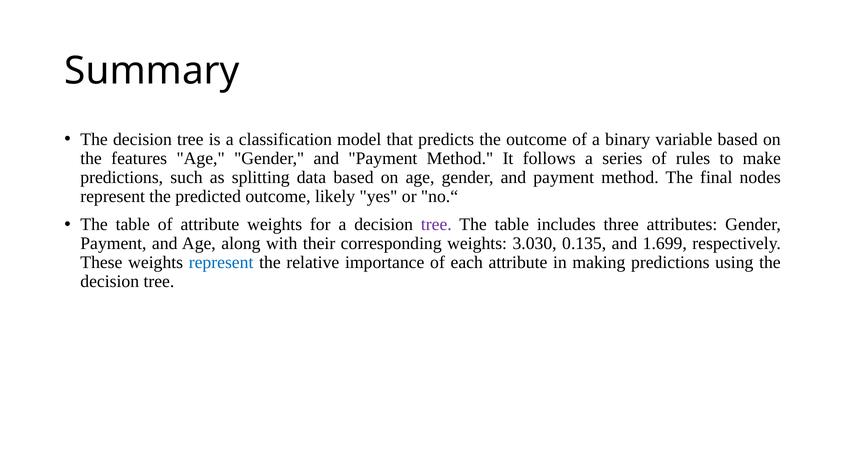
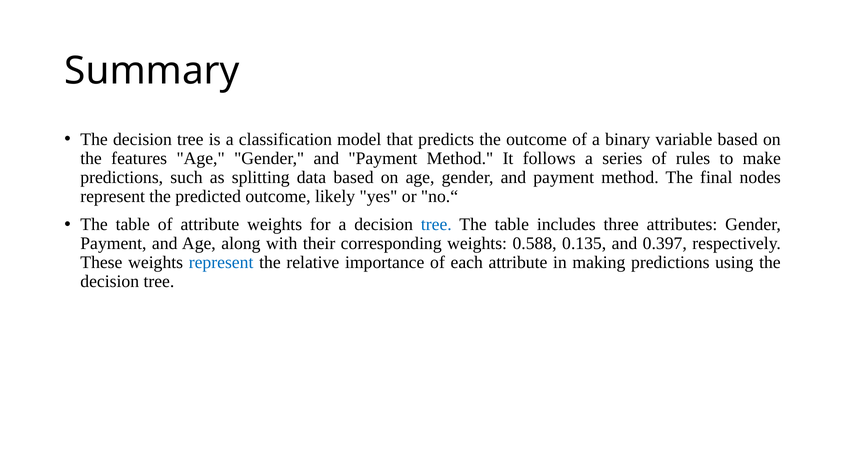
tree at (436, 224) colour: purple -> blue
3.030: 3.030 -> 0.588
1.699: 1.699 -> 0.397
